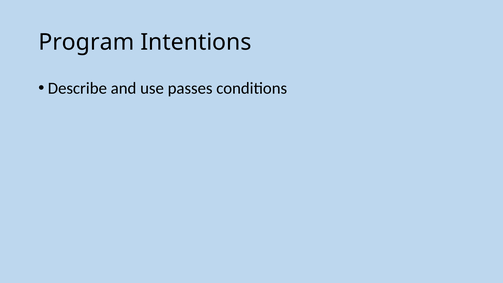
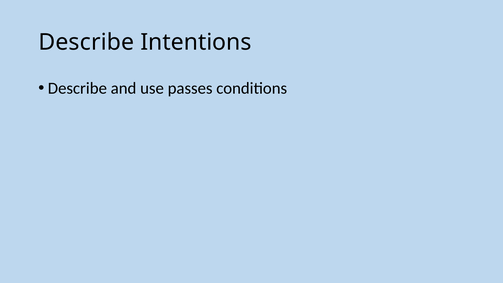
Program at (86, 42): Program -> Describe
